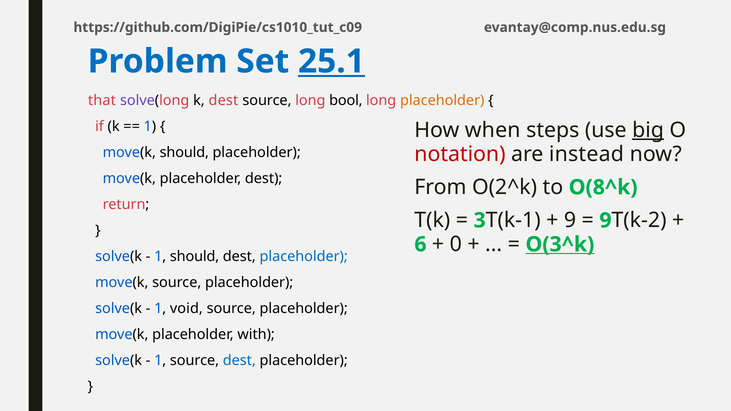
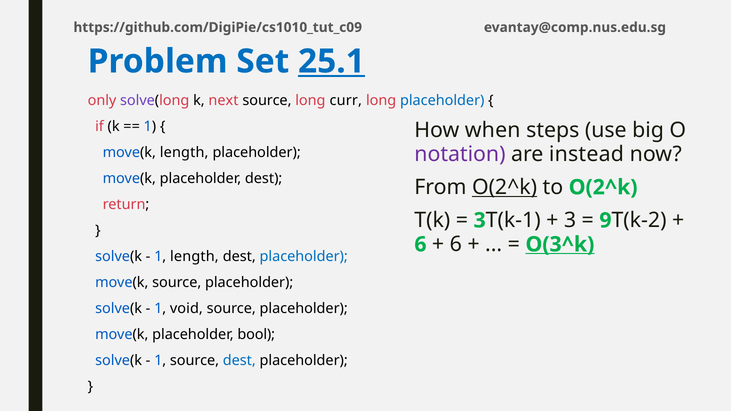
that: that -> only
k dest: dest -> next
bool: bool -> curr
placeholder at (442, 100) colour: orange -> blue
big underline: present -> none
move(k should: should -> length
notation colour: red -> purple
O(2^k at (505, 187) underline: none -> present
to O(8^k: O(8^k -> O(2^k
9 at (570, 221): 9 -> 3
0 at (456, 245): 0 -> 6
1 should: should -> length
with: with -> bool
